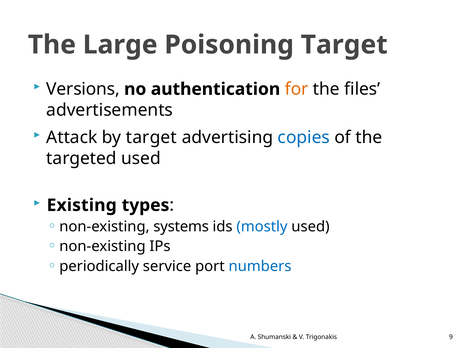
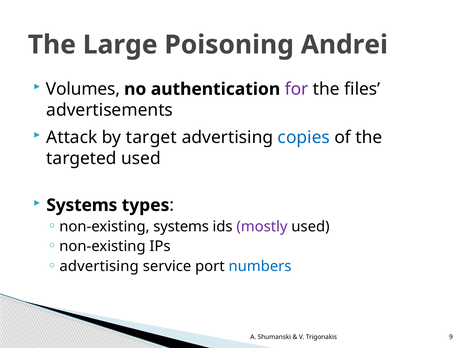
Poisoning Target: Target -> Andrei
Versions: Versions -> Volumes
for colour: orange -> purple
Existing at (82, 205): Existing -> Systems
mostly colour: blue -> purple
periodically at (99, 266): periodically -> advertising
